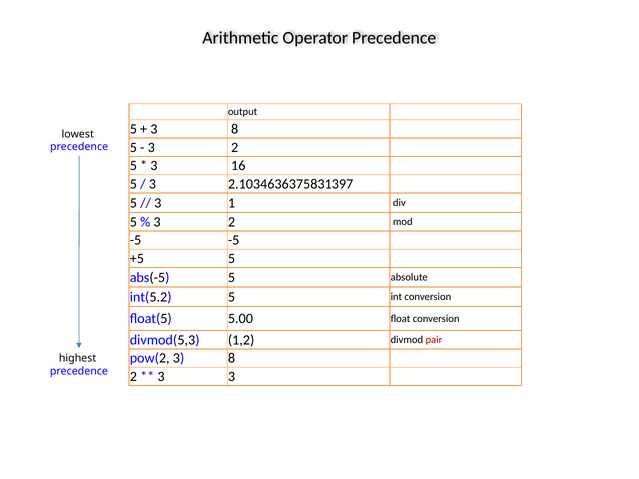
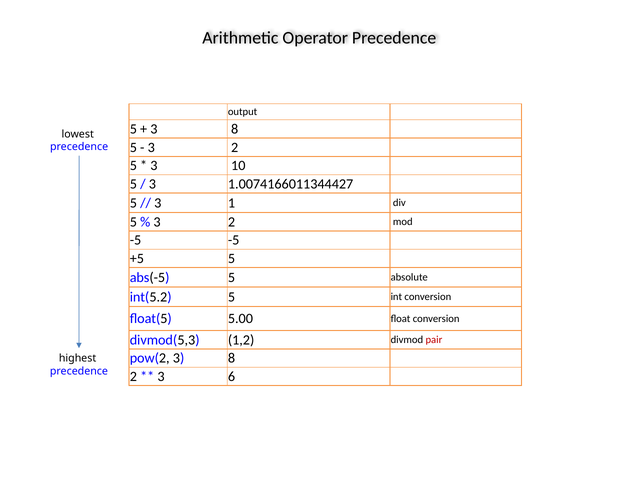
16: 16 -> 10
2.1034636375831397: 2.1034636375831397 -> 1.0074166011344427
3 3: 3 -> 6
